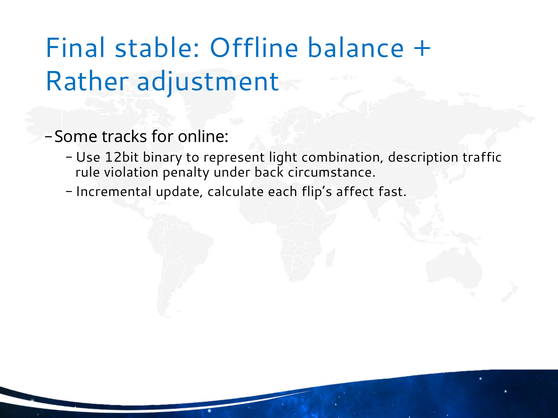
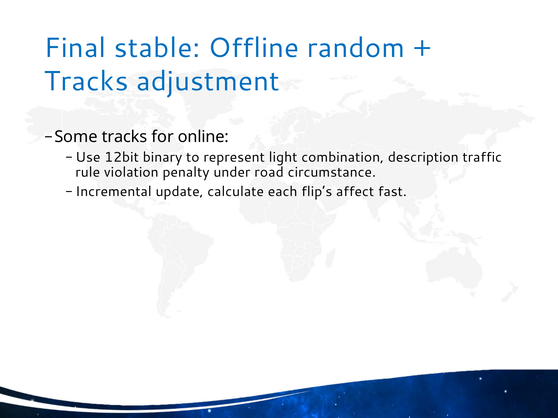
balance: balance -> random
Rather at (86, 81): Rather -> Tracks
back: back -> road
